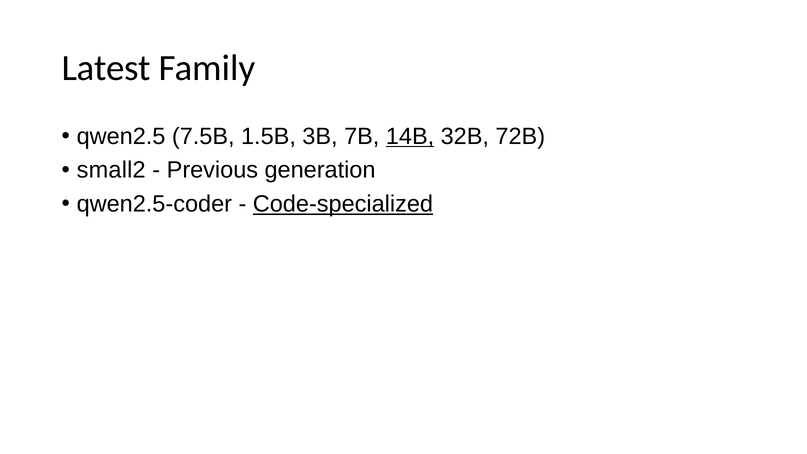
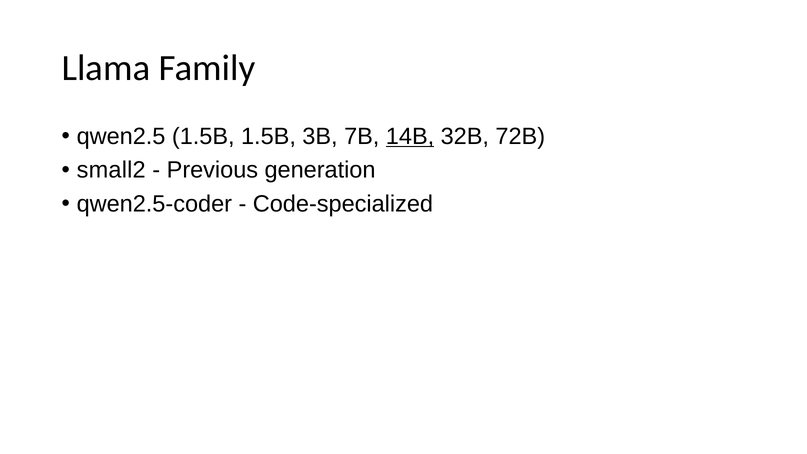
Latest: Latest -> Llama
qwen2.5 7.5B: 7.5B -> 1.5B
Code-specialized underline: present -> none
